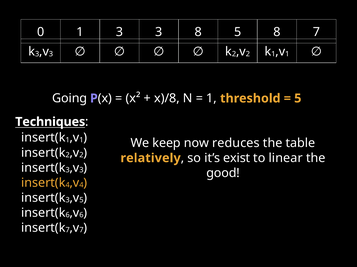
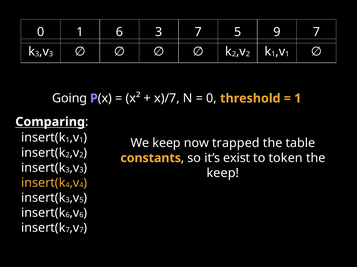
1 3: 3 -> 6
3 8: 8 -> 7
5 8: 8 -> 9
x)/8: x)/8 -> x)/7
1 at (212, 99): 1 -> 0
5 at (298, 99): 5 -> 1
Techniques: Techniques -> Comparing
reduces: reduces -> trapped
relatively: relatively -> constants
linear: linear -> token
good at (223, 174): good -> keep
